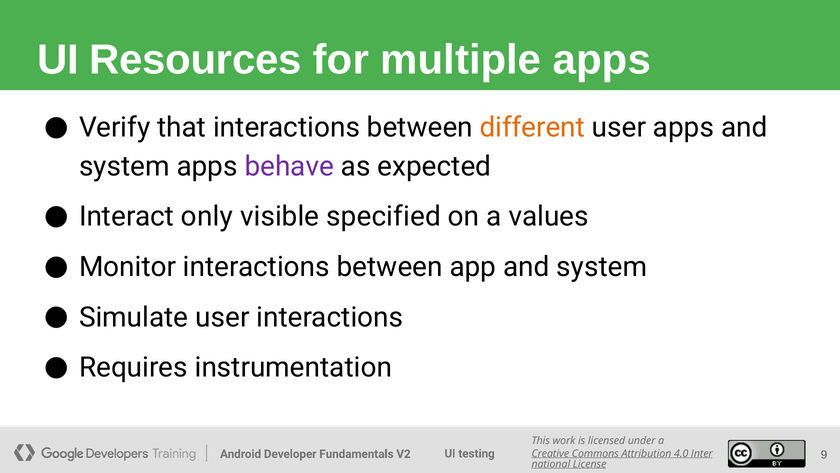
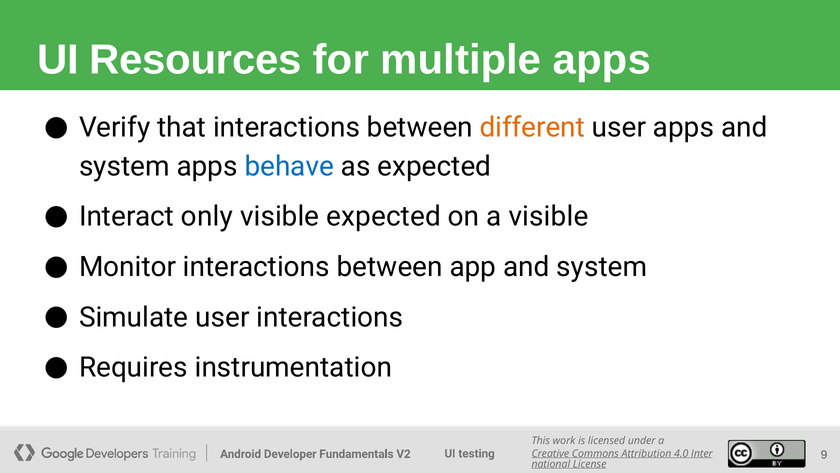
behave colour: purple -> blue
visible specified: specified -> expected
a values: values -> visible
